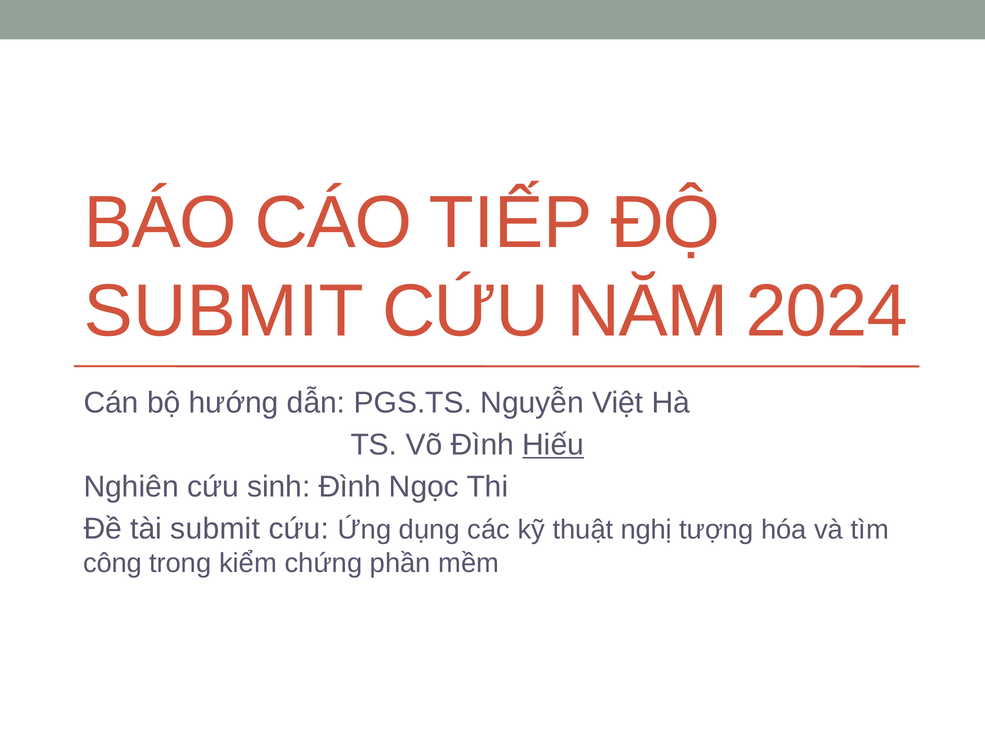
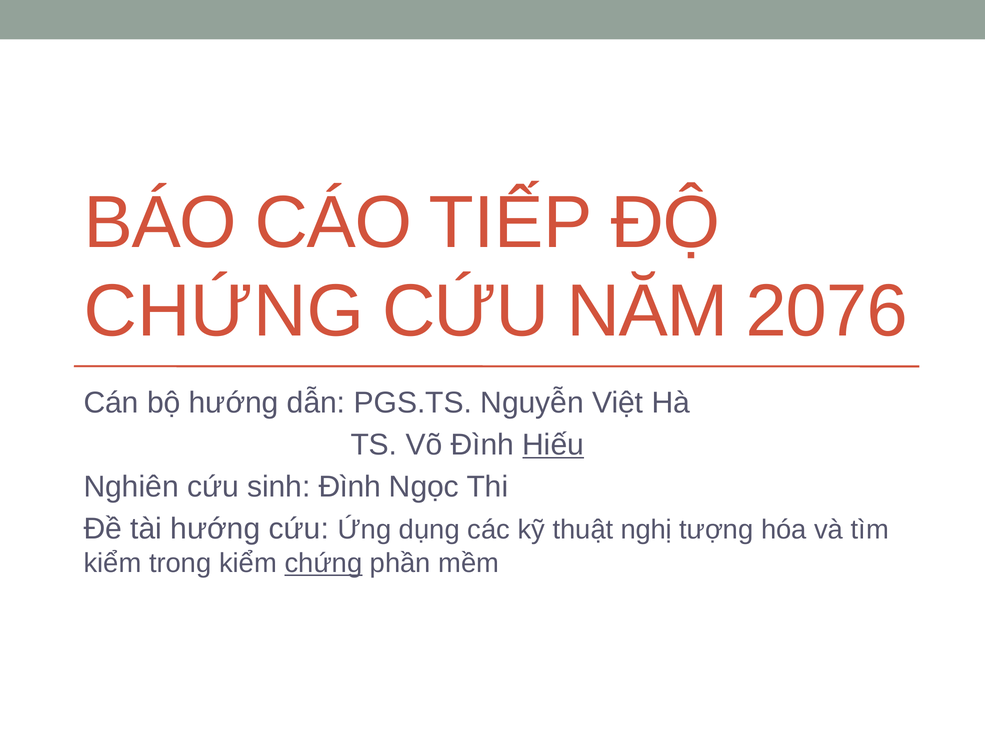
SUBMIT at (224, 311): SUBMIT -> CHỨNG
2024: 2024 -> 2076
tài submit: submit -> hướng
công at (113, 563): công -> kiểm
chứng at (323, 563) underline: none -> present
